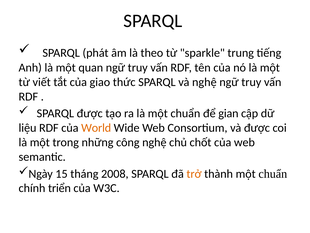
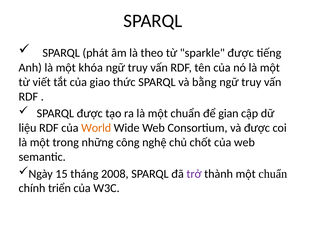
sparkle trung: trung -> được
quan: quan -> khóa
và nghệ: nghệ -> bằng
trở colour: orange -> purple
